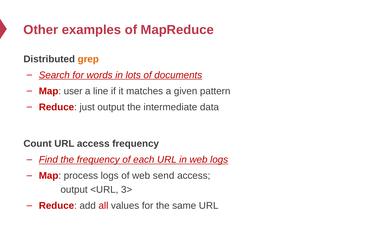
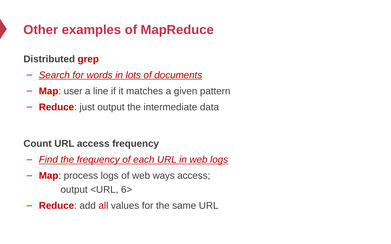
grep colour: orange -> red
send: send -> ways
3>: 3> -> 6>
